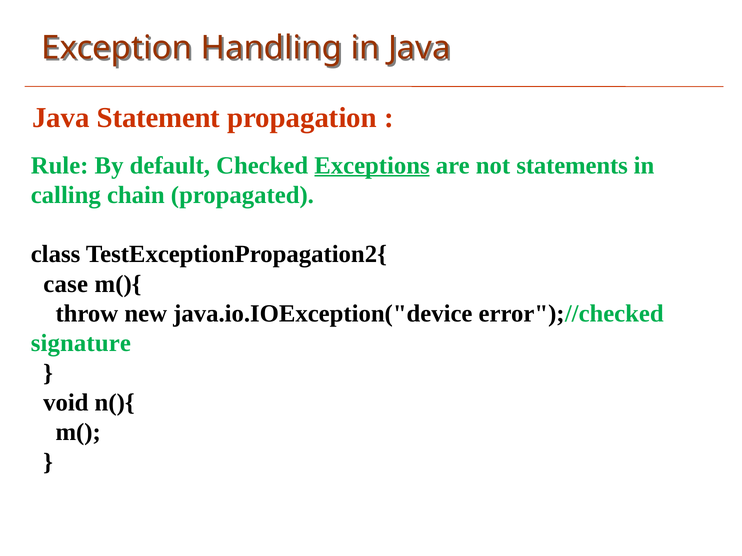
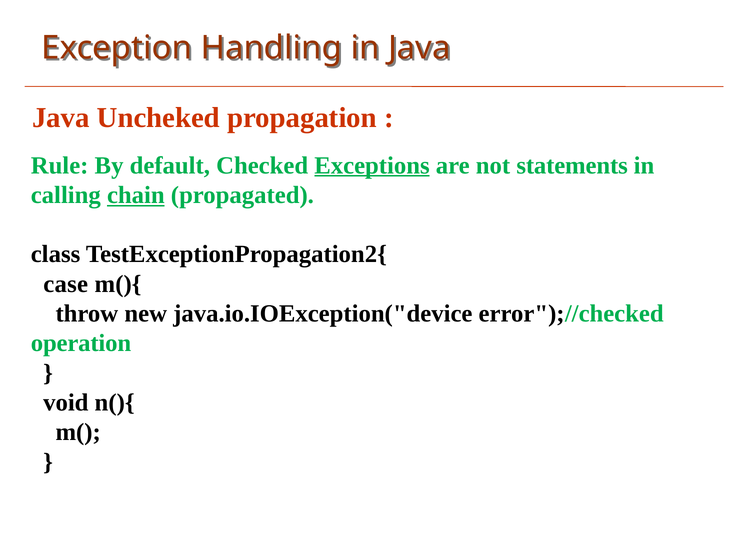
Statement: Statement -> Uncheked
chain underline: none -> present
signature: signature -> operation
